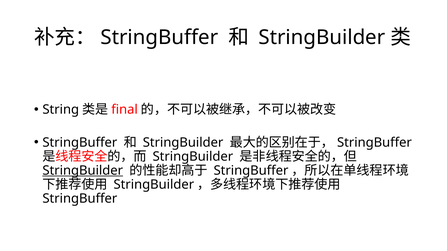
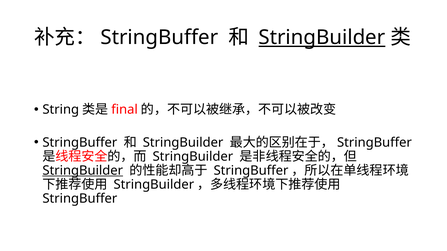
StringBuilder at (322, 38) underline: none -> present
